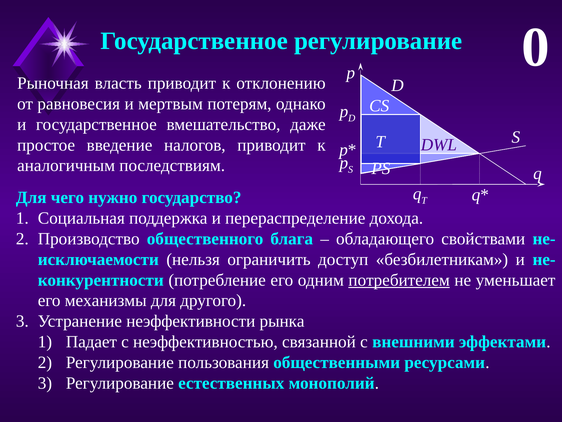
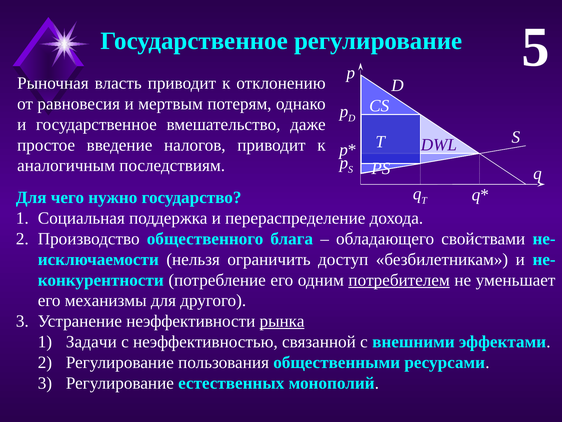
0: 0 -> 5
рынка underline: none -> present
Падает: Падает -> Задачи
